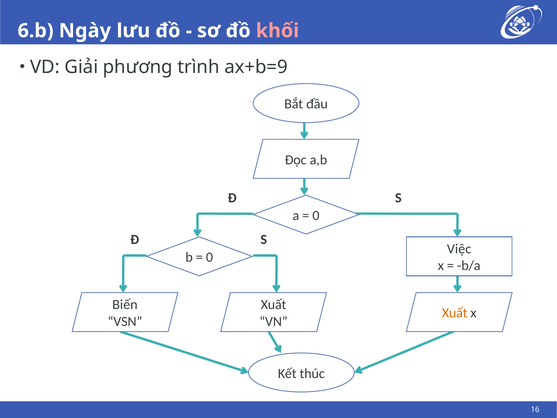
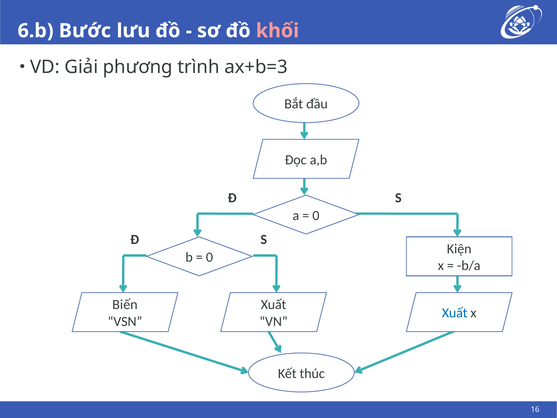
Ngày: Ngày -> Bước
ax+b=9: ax+b=9 -> ax+b=3
Việc: Việc -> Kiện
Xuất at (455, 313) colour: orange -> blue
